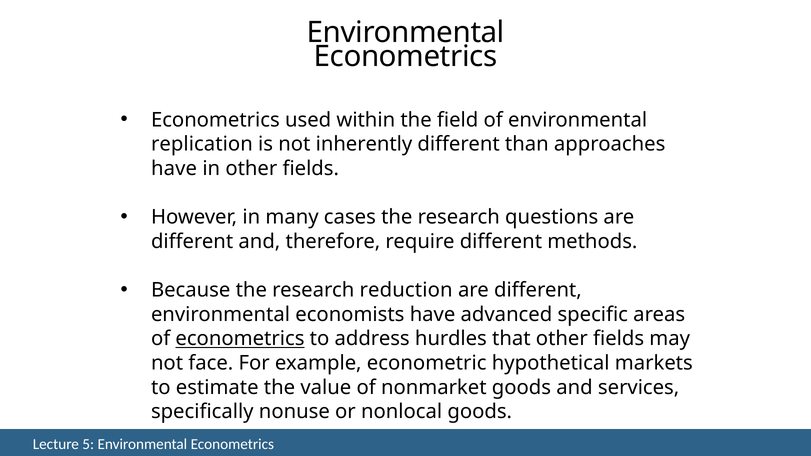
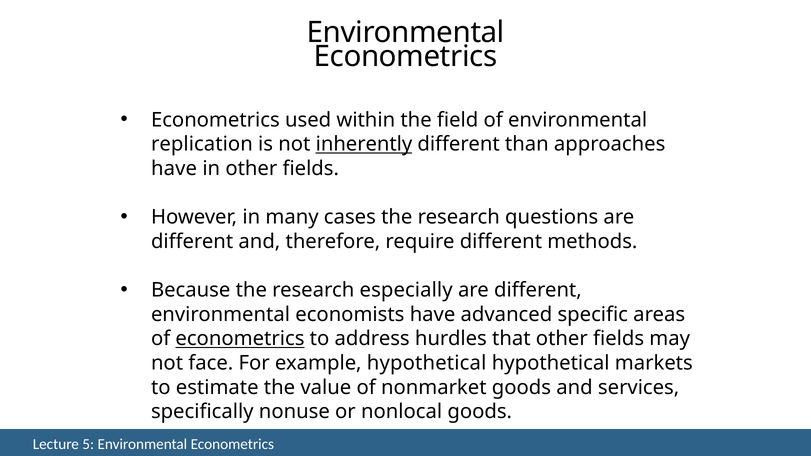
inherently underline: none -> present
reduction: reduction -> especially
example econometric: econometric -> hypothetical
